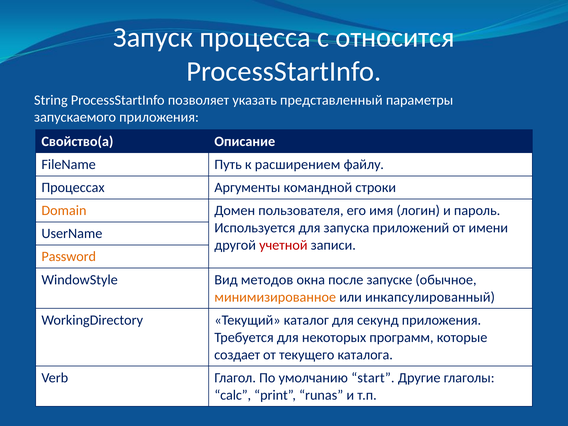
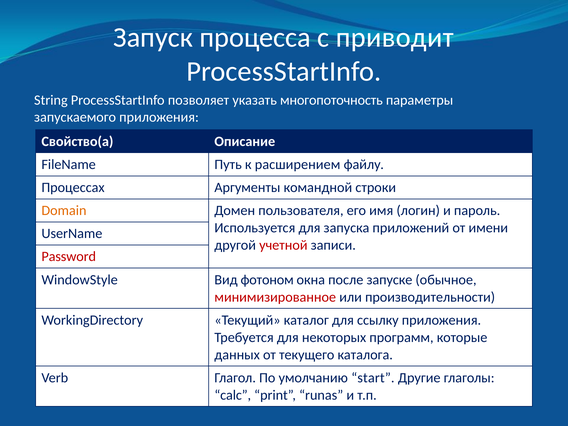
относится: относится -> приводит
представленный: представленный -> многопоточность
Password colour: orange -> red
методов: методов -> фотоном
минимизированное colour: orange -> red
инкапсулированный: инкапсулированный -> производительности
секунд: секунд -> ссылку
создает: создает -> данных
